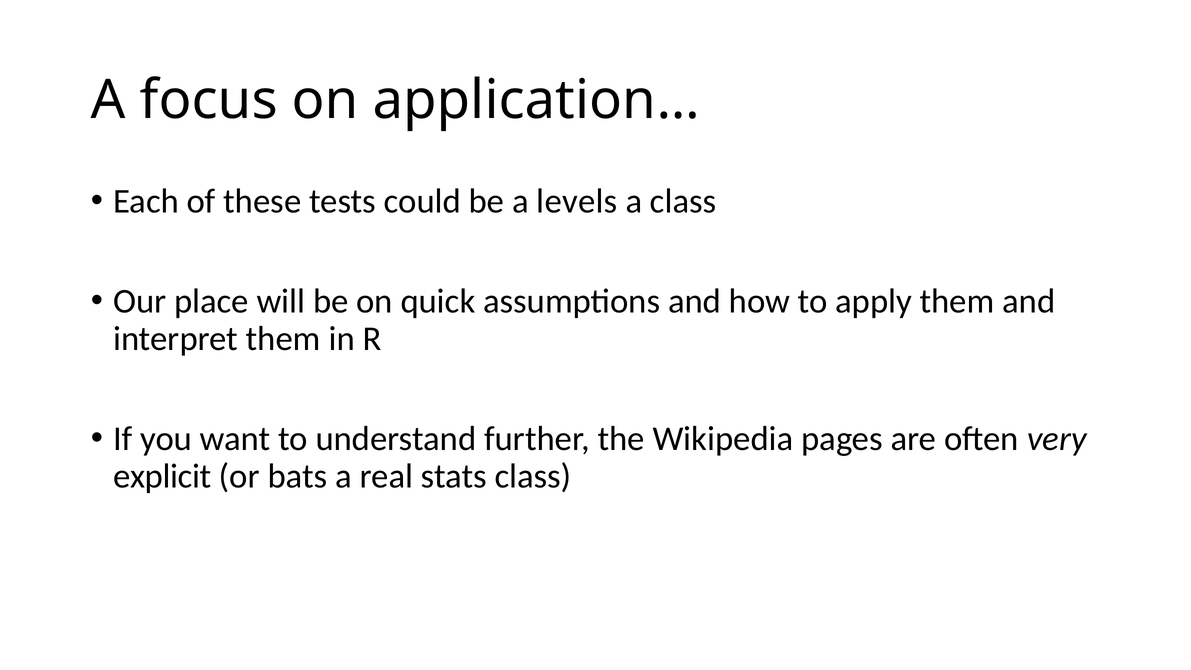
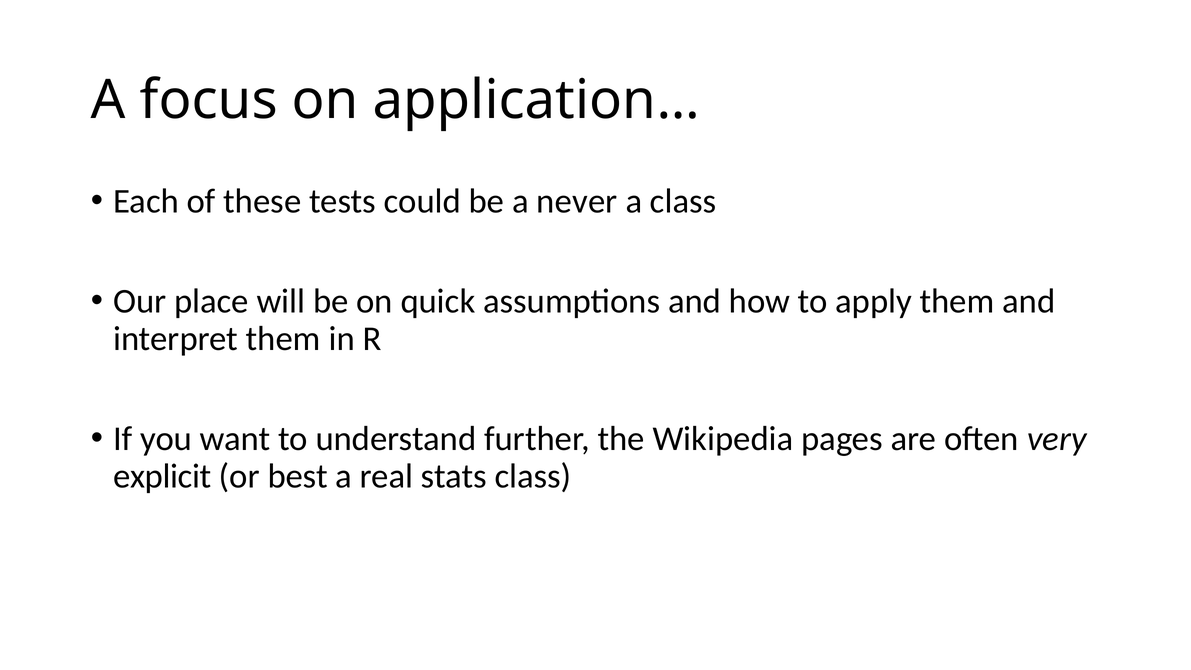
levels: levels -> never
bats: bats -> best
